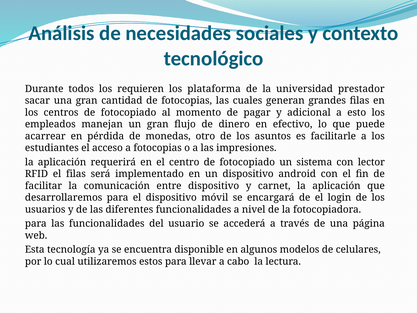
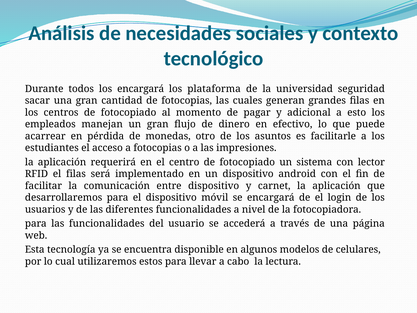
los requieren: requieren -> encargará
prestador: prestador -> seguridad
